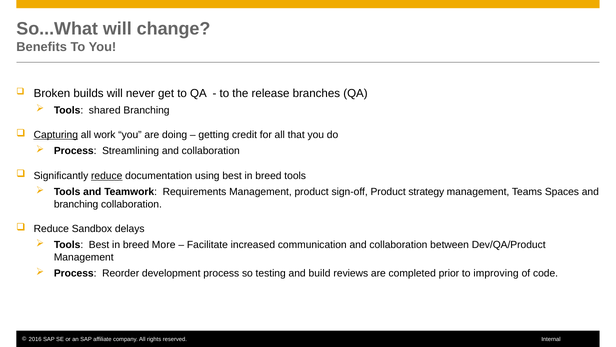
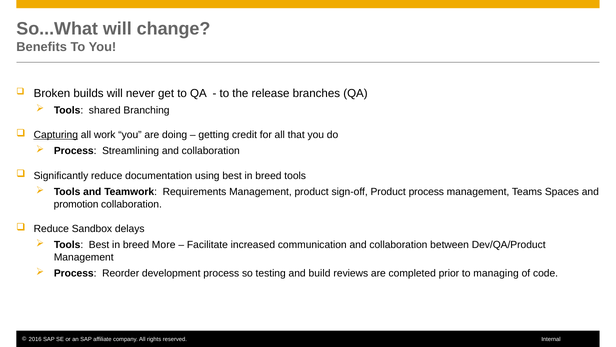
reduce at (107, 175) underline: present -> none
Product strategy: strategy -> process
branching at (76, 204): branching -> promotion
improving: improving -> managing
